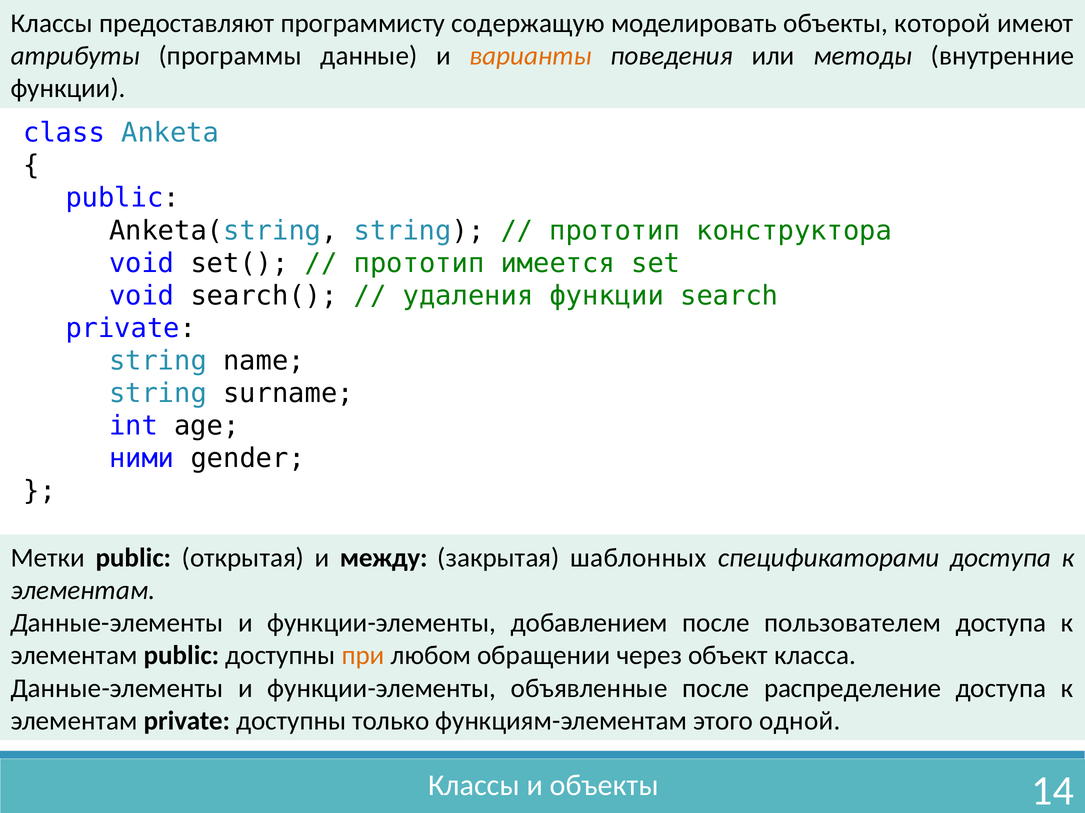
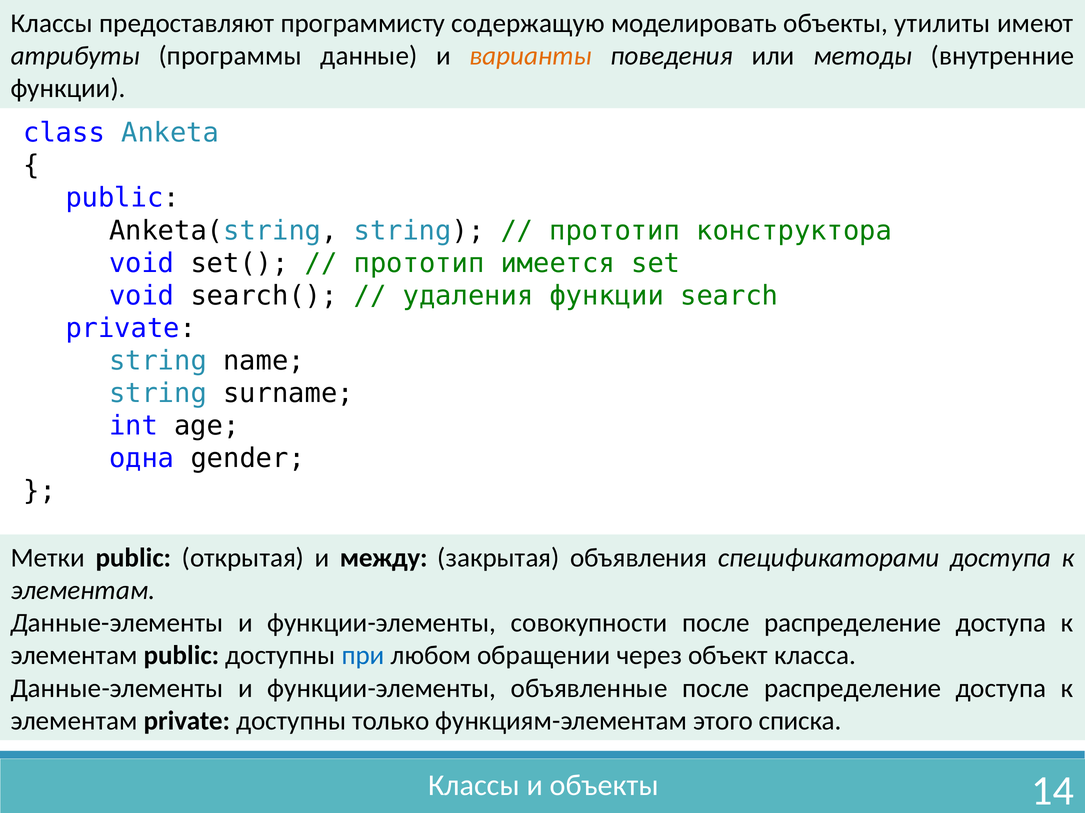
которой: которой -> утилиты
ними: ними -> одна
шаблонных: шаблонных -> объявления
добавлением: добавлением -> совокупности
пользователем at (853, 624): пользователем -> распределение
при colour: orange -> blue
одной: одной -> списка
